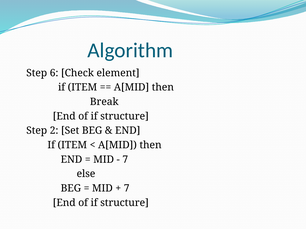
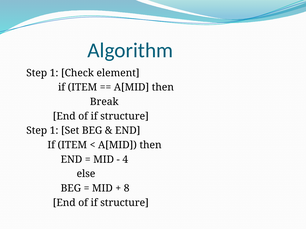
6 at (54, 73): 6 -> 1
2 at (54, 131): 2 -> 1
7 at (125, 160): 7 -> 4
7 at (127, 189): 7 -> 8
